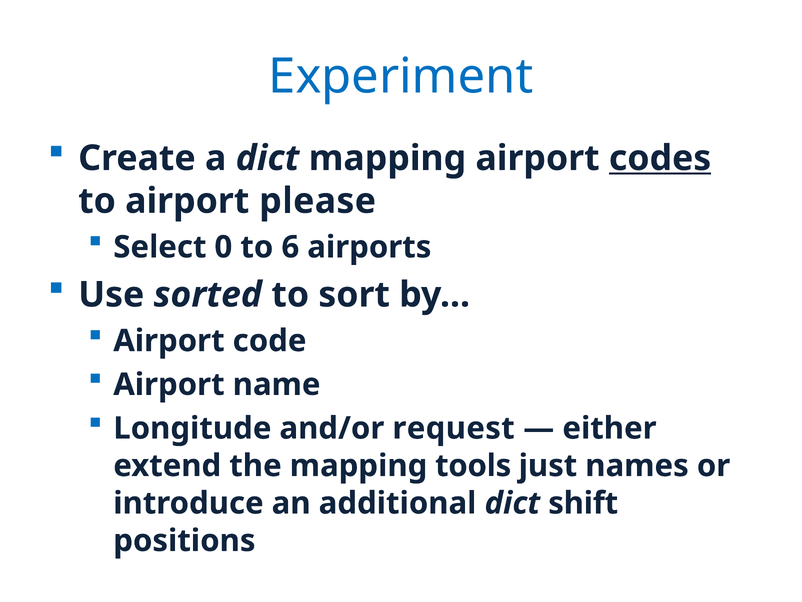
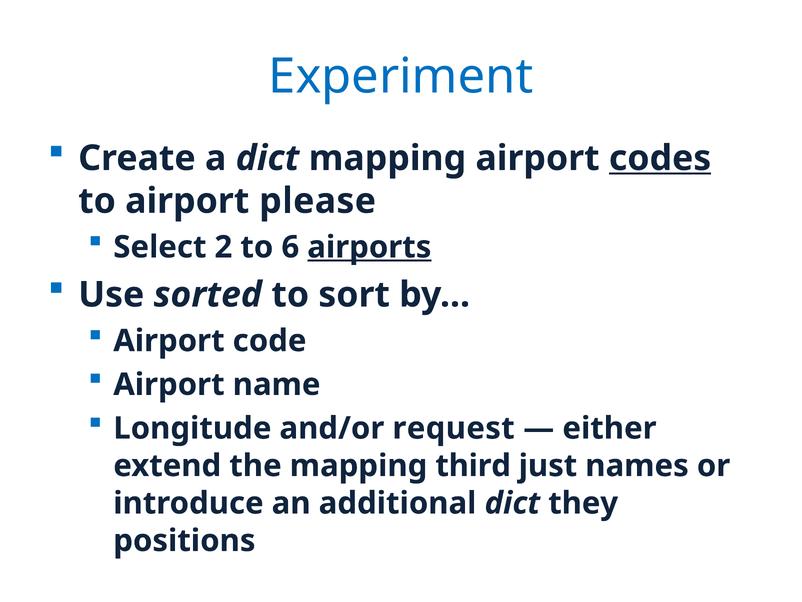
0: 0 -> 2
airports underline: none -> present
tools: tools -> third
shift: shift -> they
